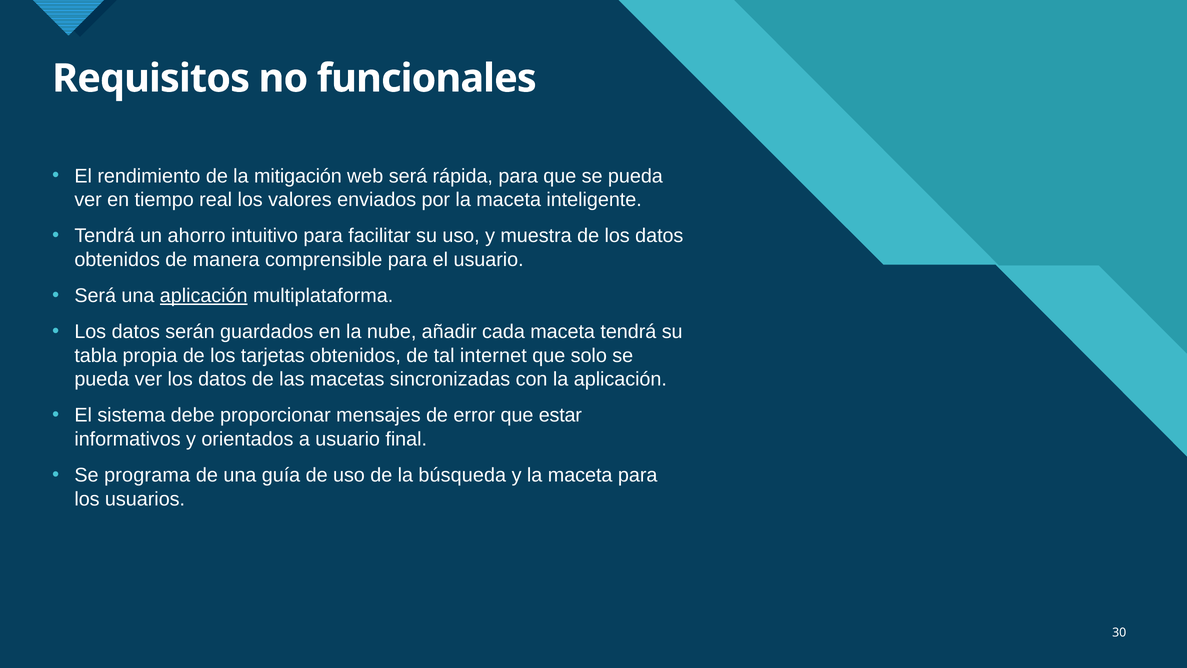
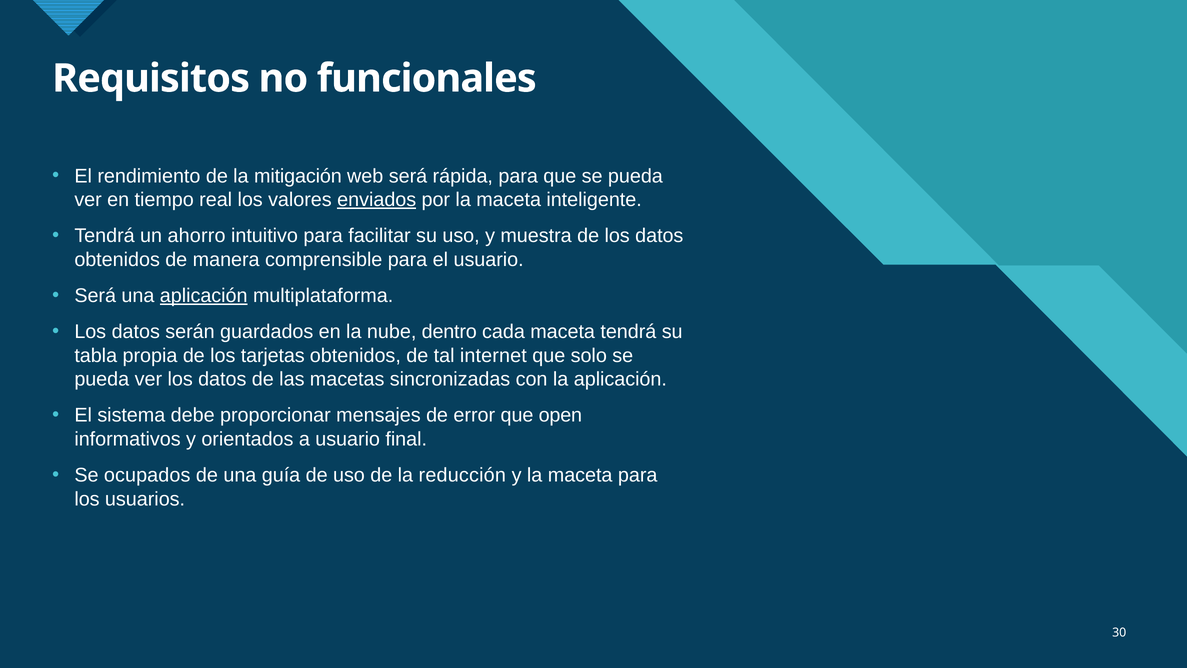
enviados underline: none -> present
añadir: añadir -> dentro
estar: estar -> open
programa: programa -> ocupados
búsqueda: búsqueda -> reducción
